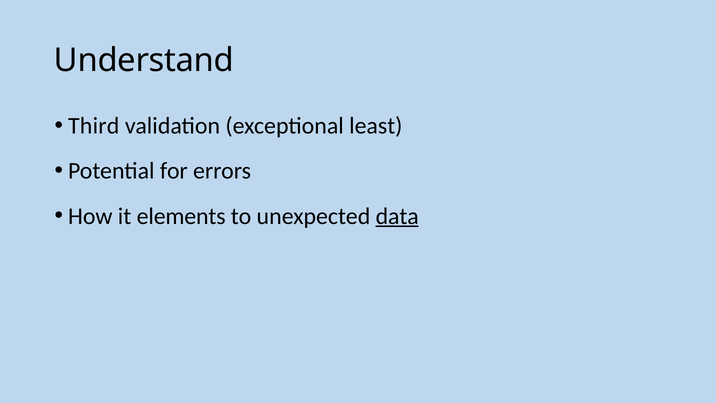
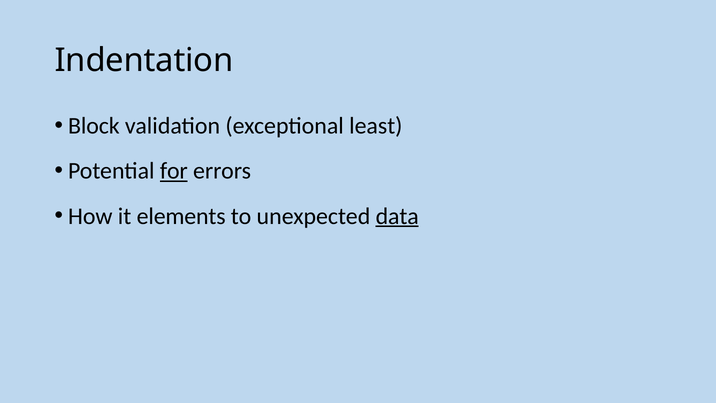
Understand: Understand -> Indentation
Third: Third -> Block
for underline: none -> present
